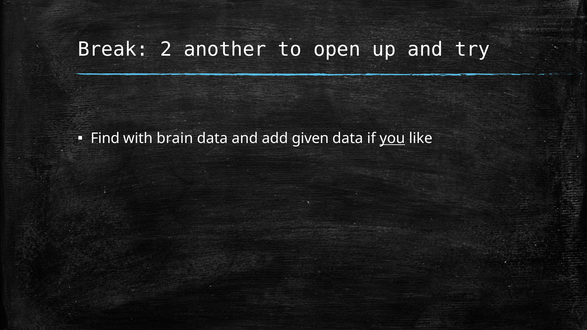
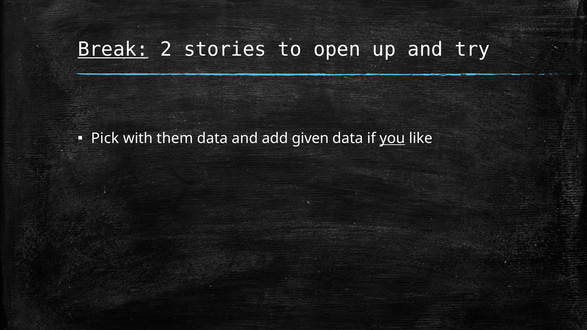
Break underline: none -> present
another: another -> stories
Find: Find -> Pick
brain: brain -> them
